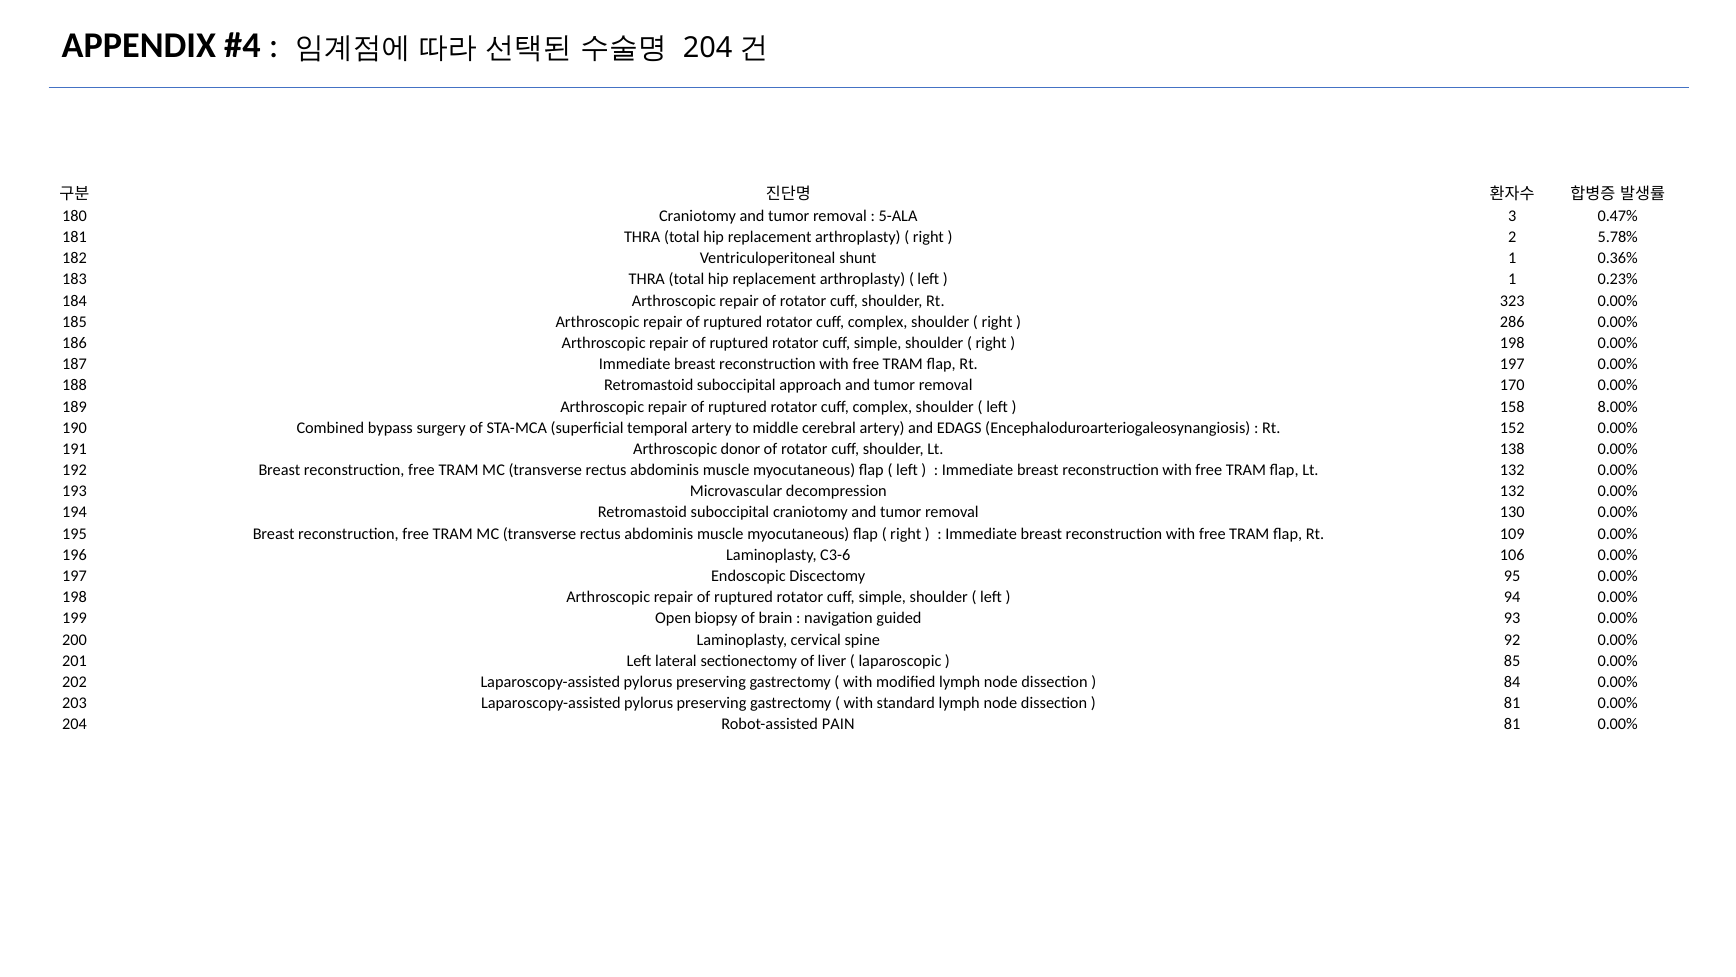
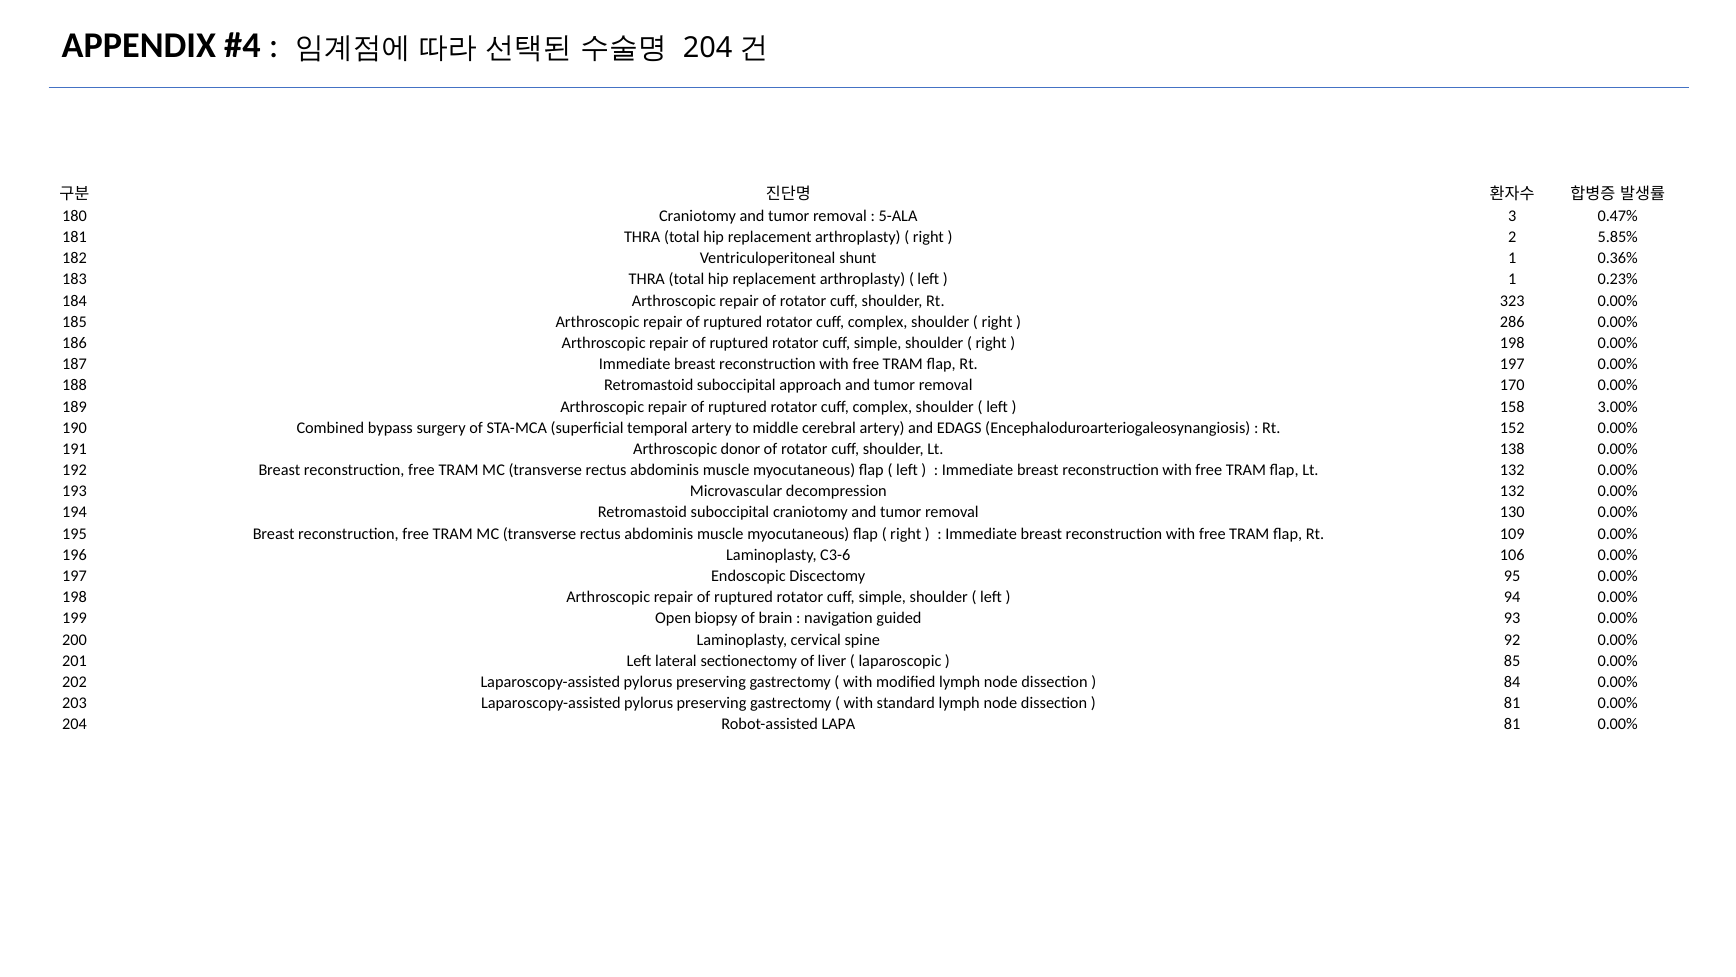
5.78%: 5.78% -> 5.85%
8.00%: 8.00% -> 3.00%
PAIN: PAIN -> LAPA
